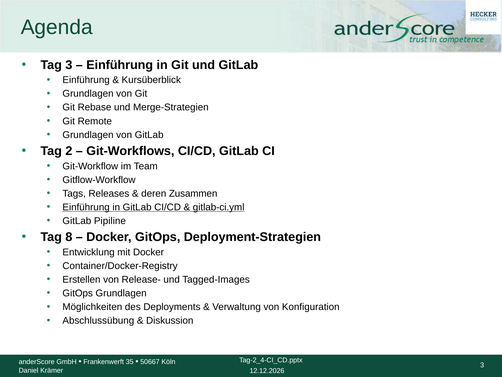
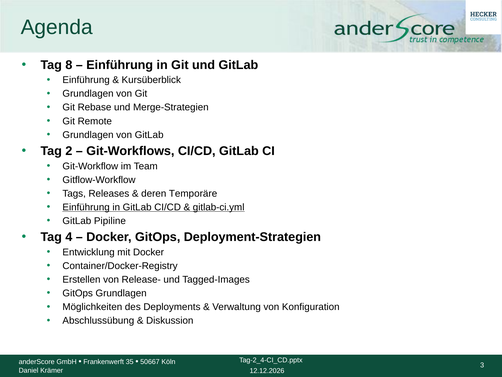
Tag 3: 3 -> 8
Zusammen: Zusammen -> Temporäre
8: 8 -> 4
